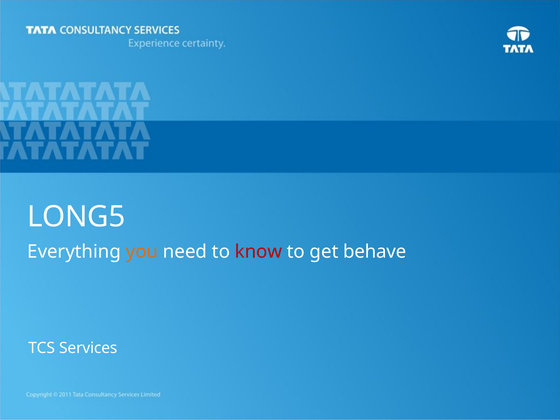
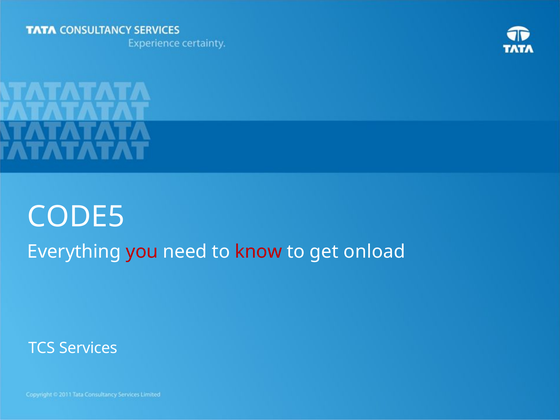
LONG5: LONG5 -> CODE5
you colour: orange -> red
behave: behave -> onload
